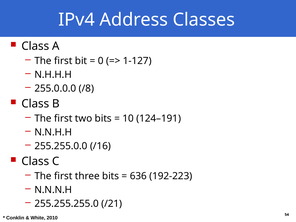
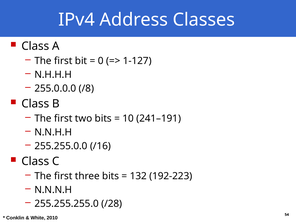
124–191: 124–191 -> 241–191
636: 636 -> 132
/21: /21 -> /28
